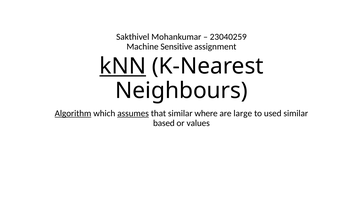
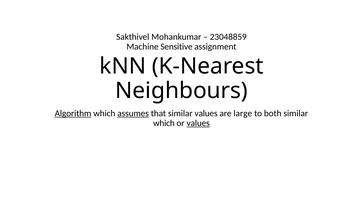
23040259: 23040259 -> 23048859
kNN underline: present -> none
similar where: where -> values
used: used -> both
based at (164, 123): based -> which
values at (198, 123) underline: none -> present
